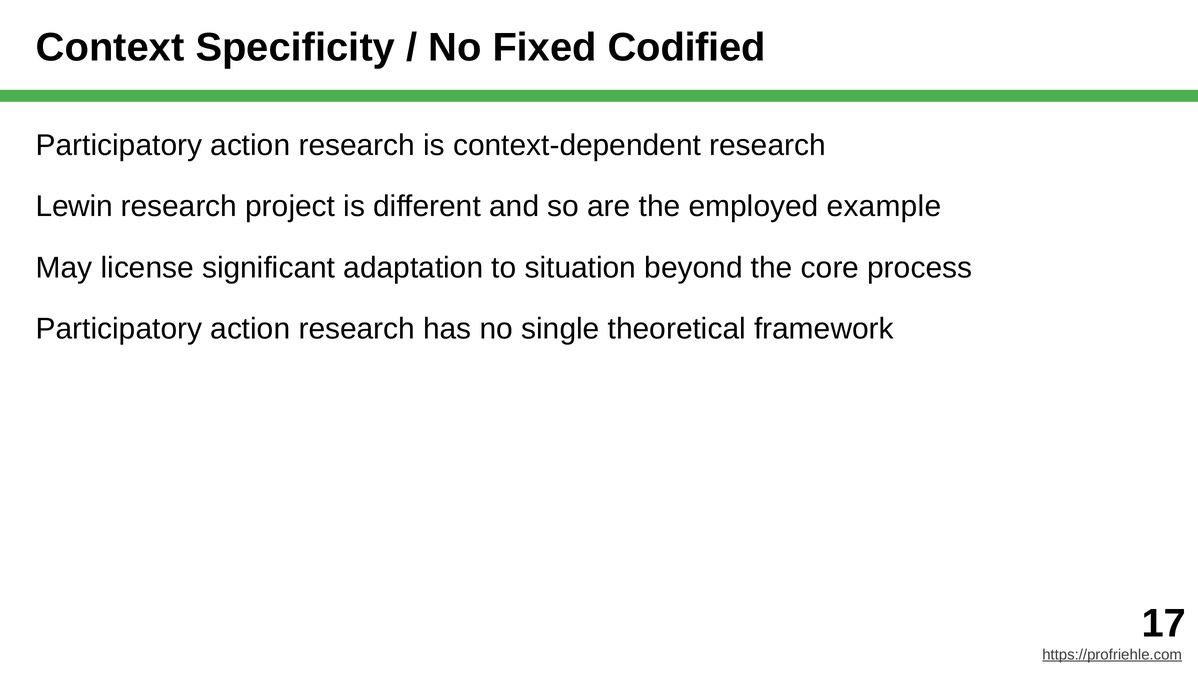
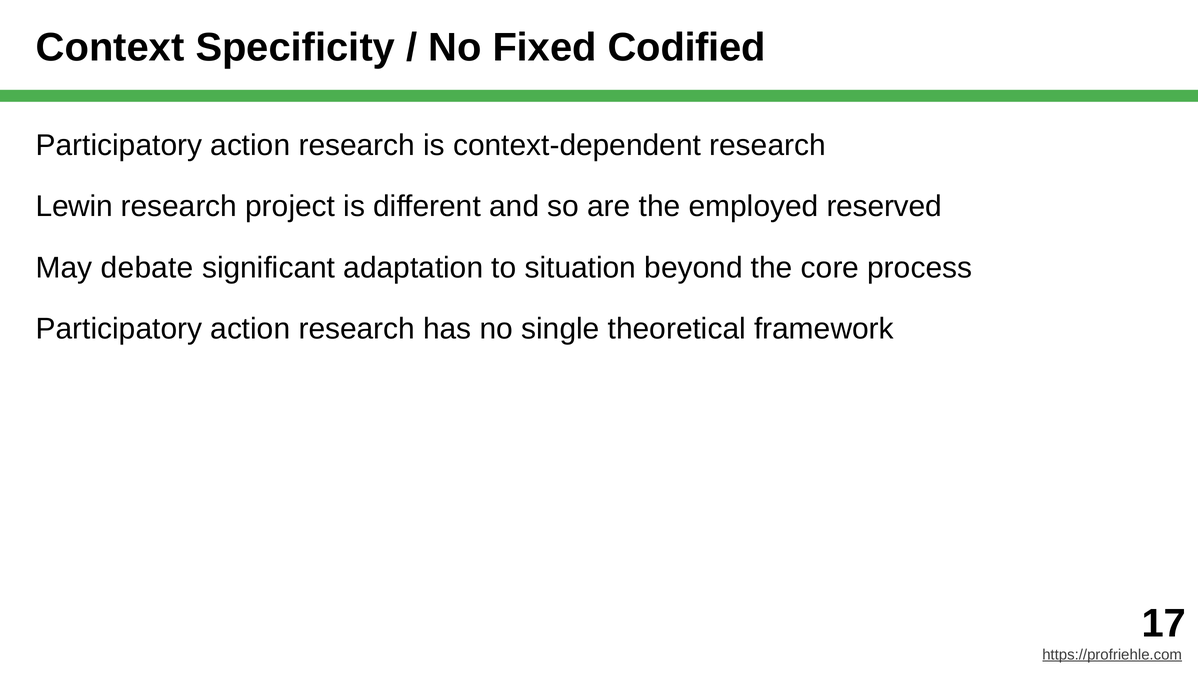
example: example -> reserved
license: license -> debate
